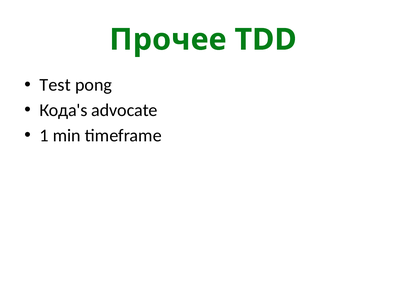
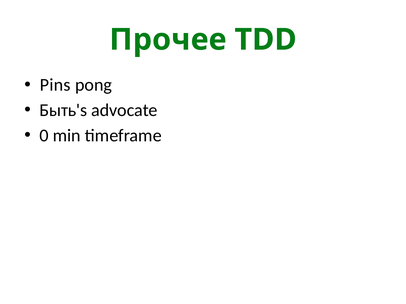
Test: Test -> Pins
Кода's: Кода's -> Быть's
1: 1 -> 0
